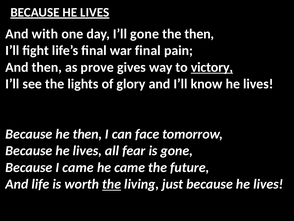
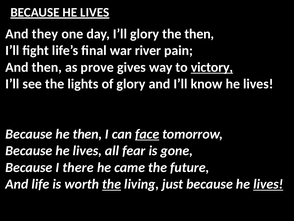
with: with -> they
I’ll gone: gone -> glory
war final: final -> river
face underline: none -> present
I came: came -> there
lives at (268, 184) underline: none -> present
